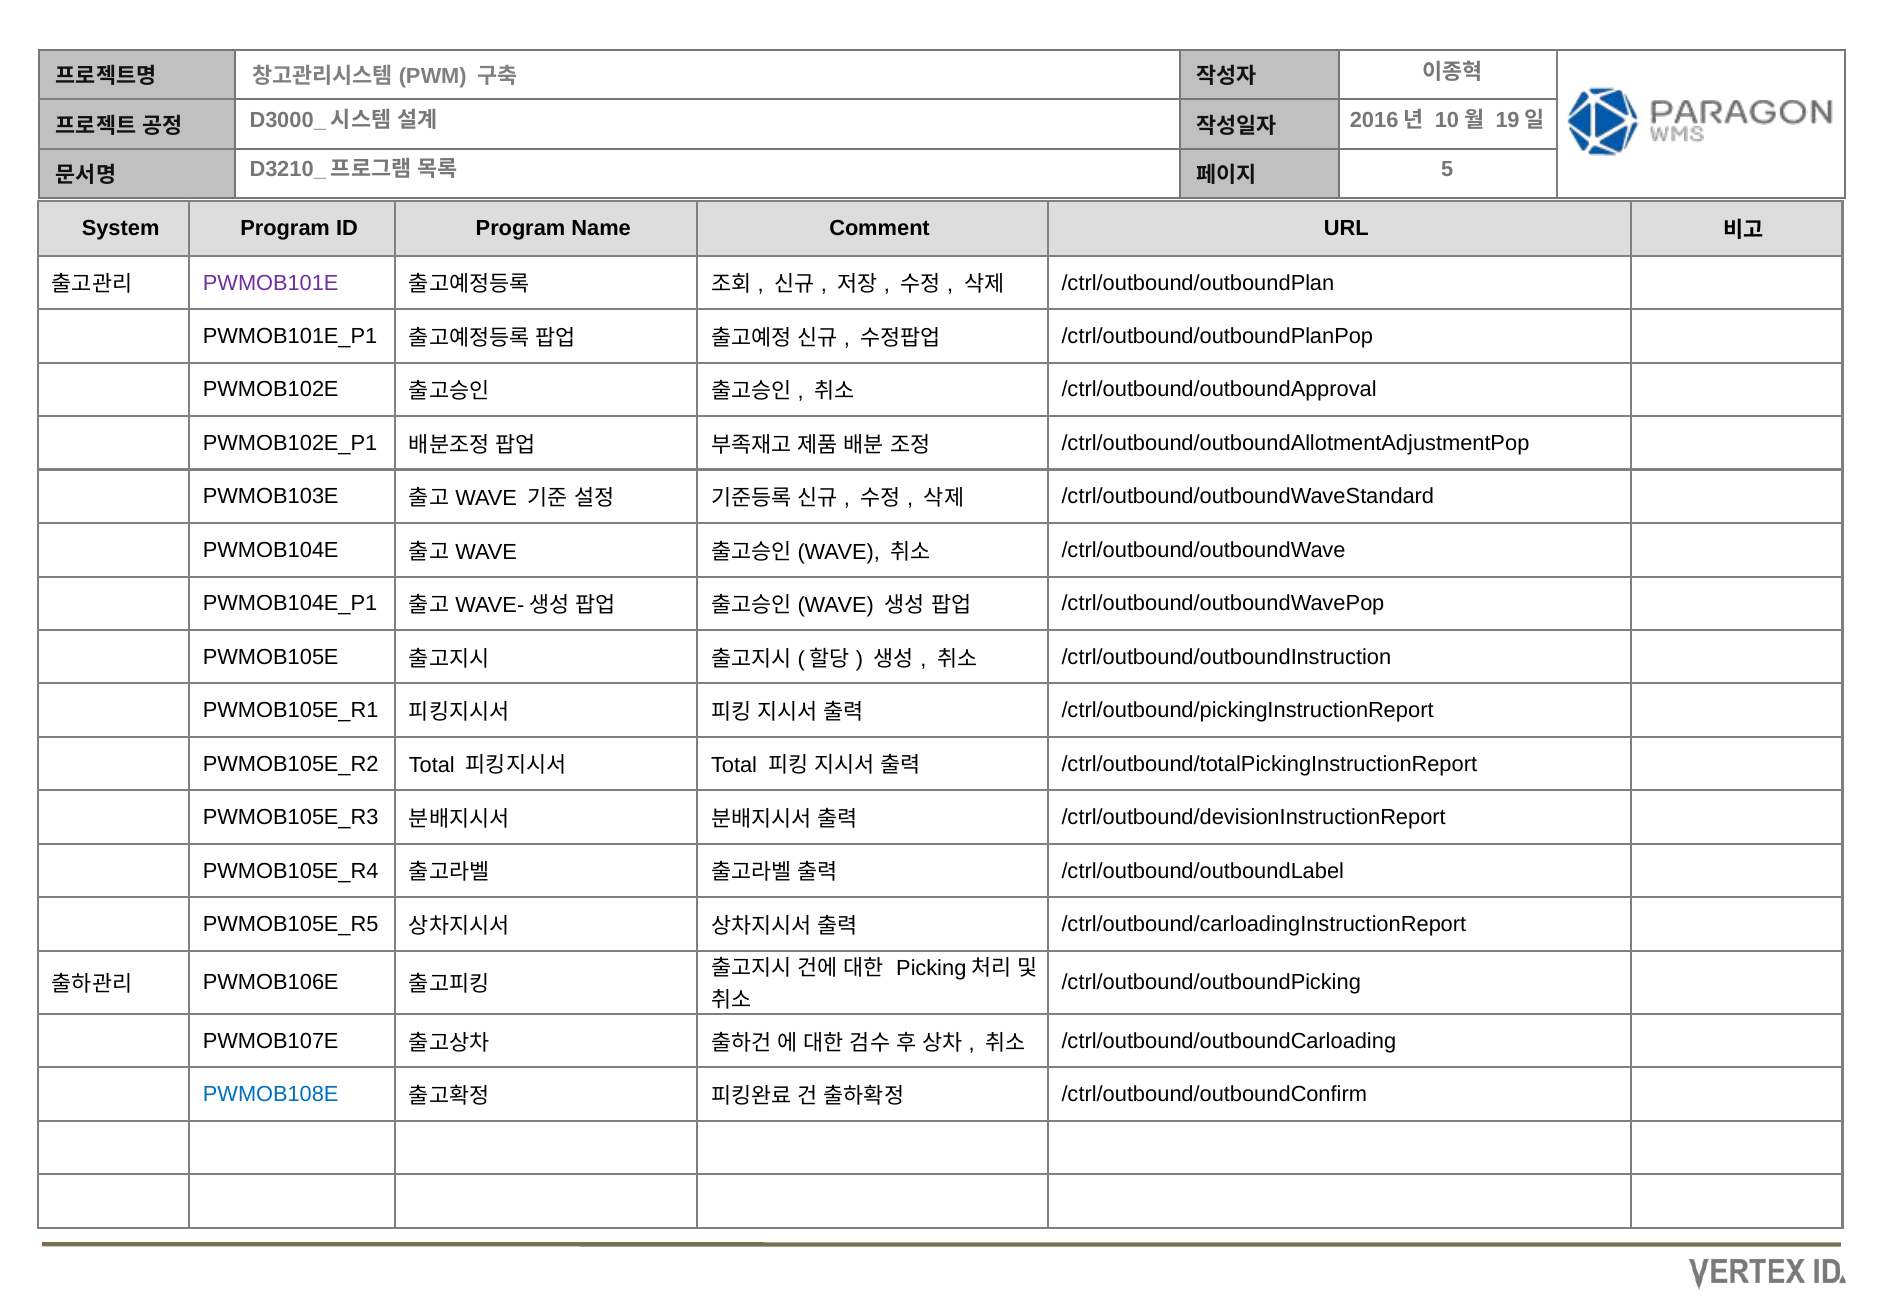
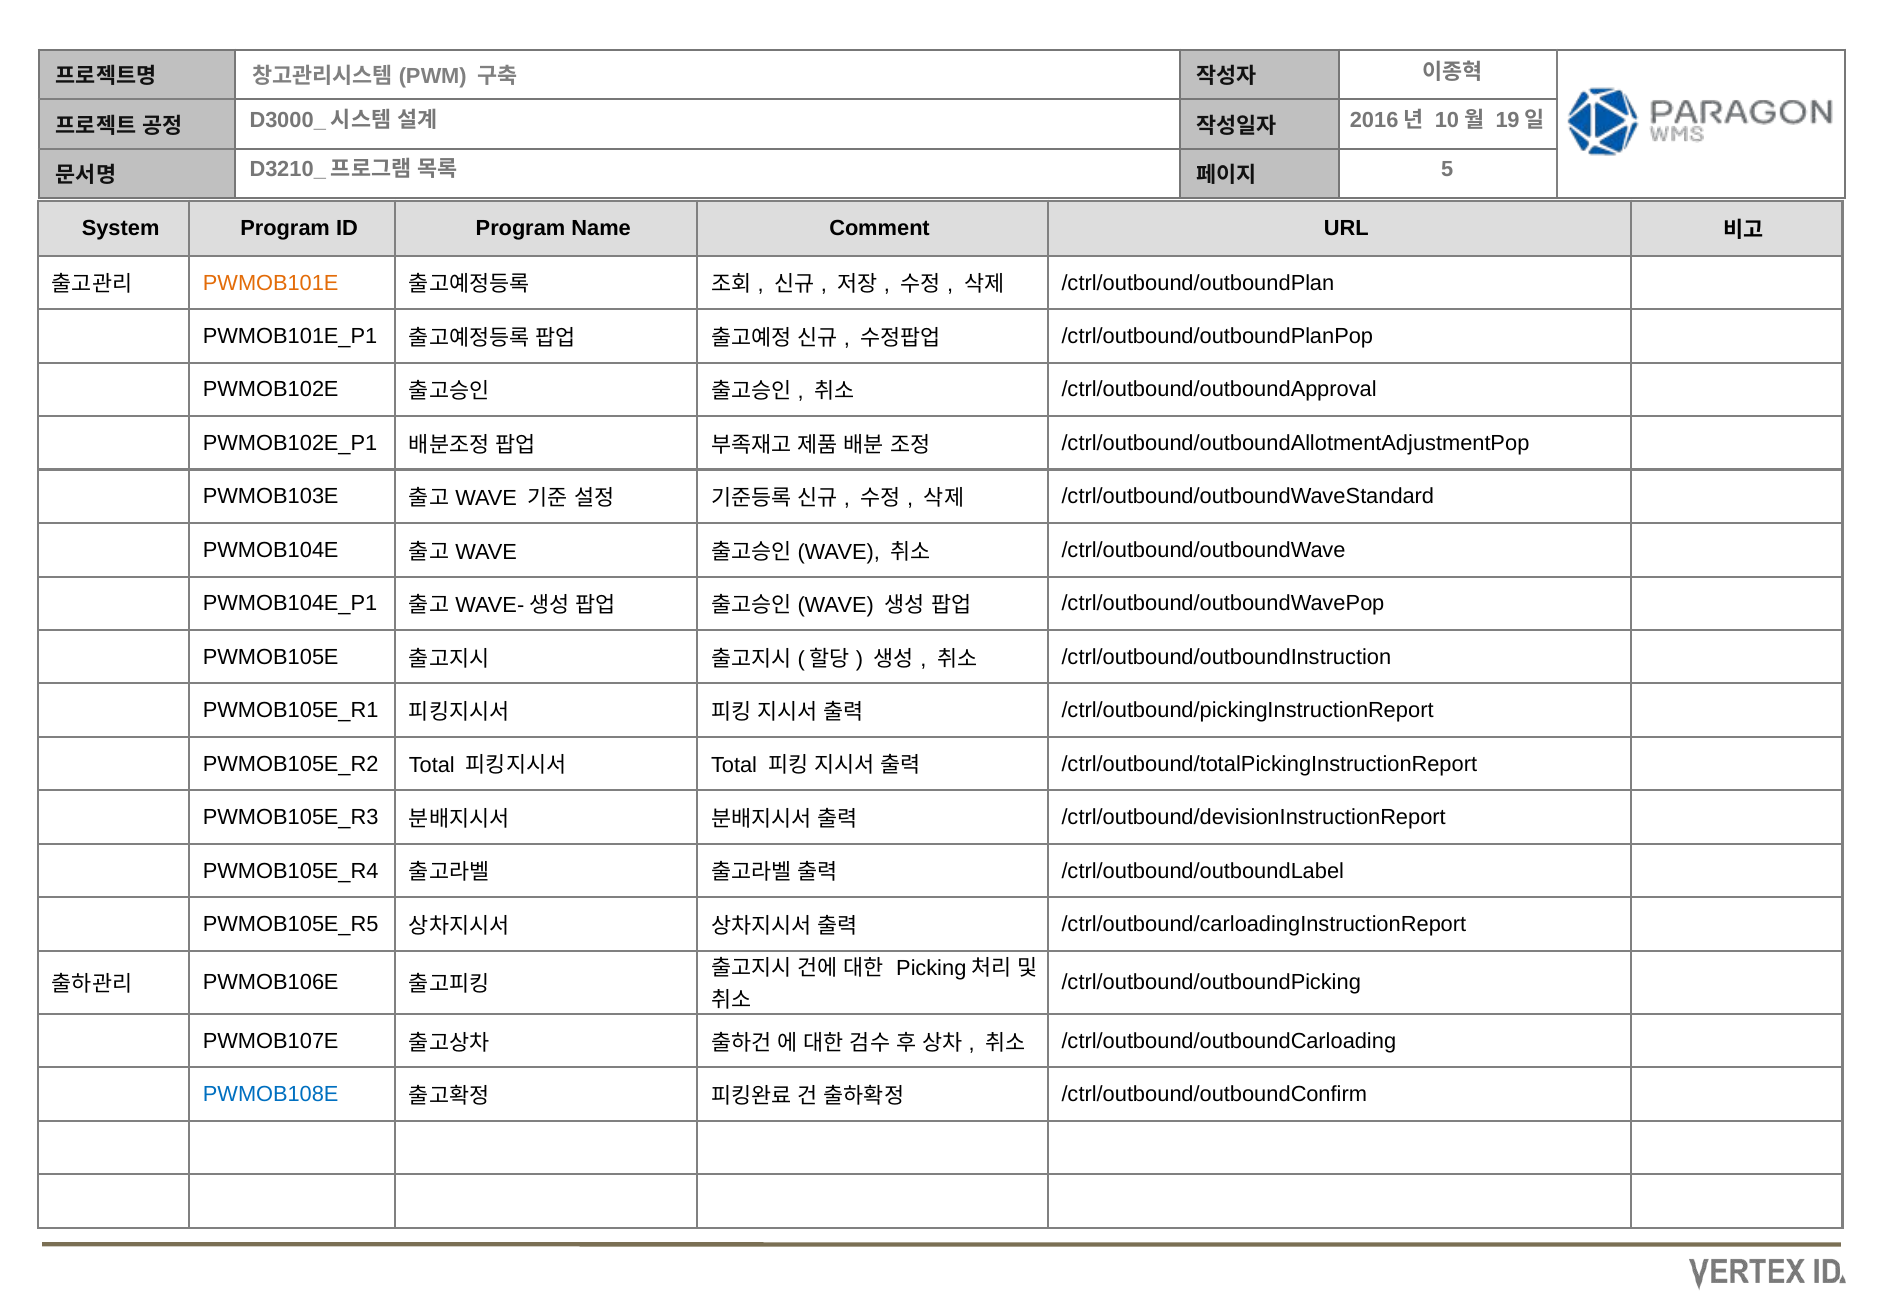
PWMOB101E colour: purple -> orange
